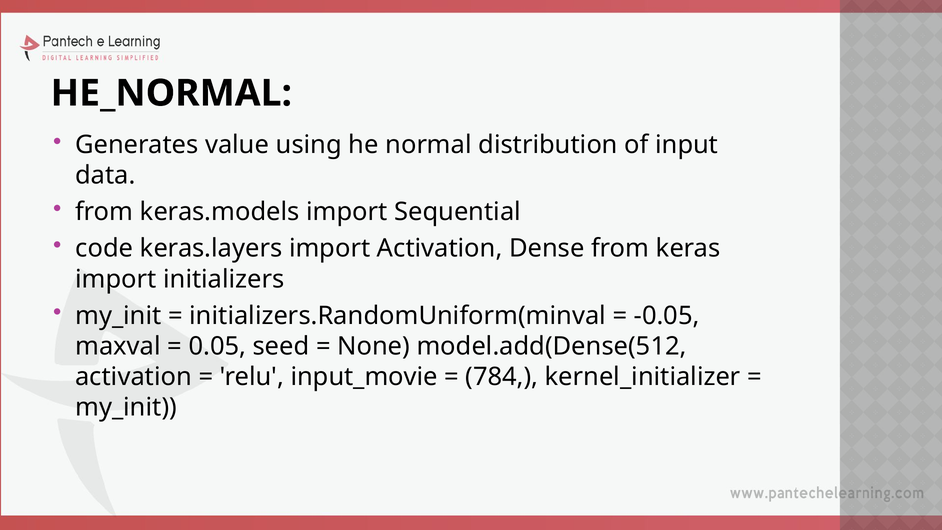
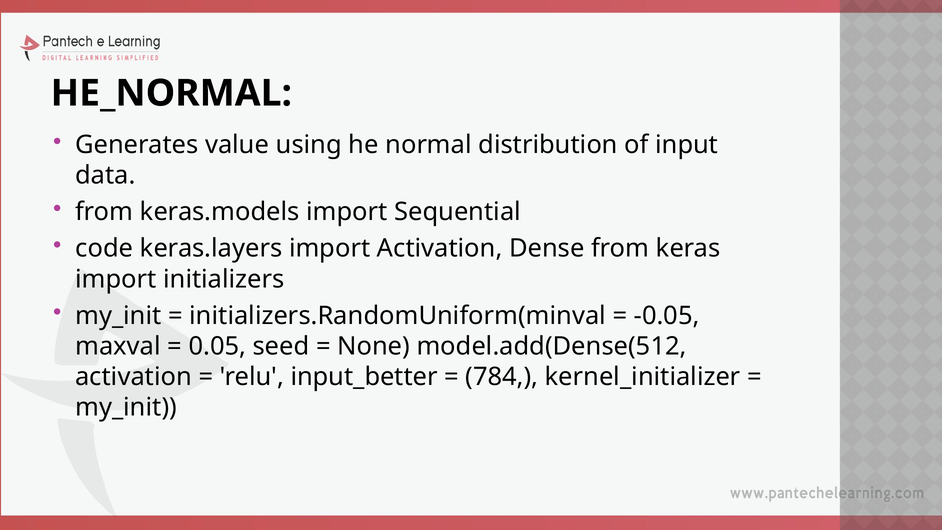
input_movie: input_movie -> input_better
